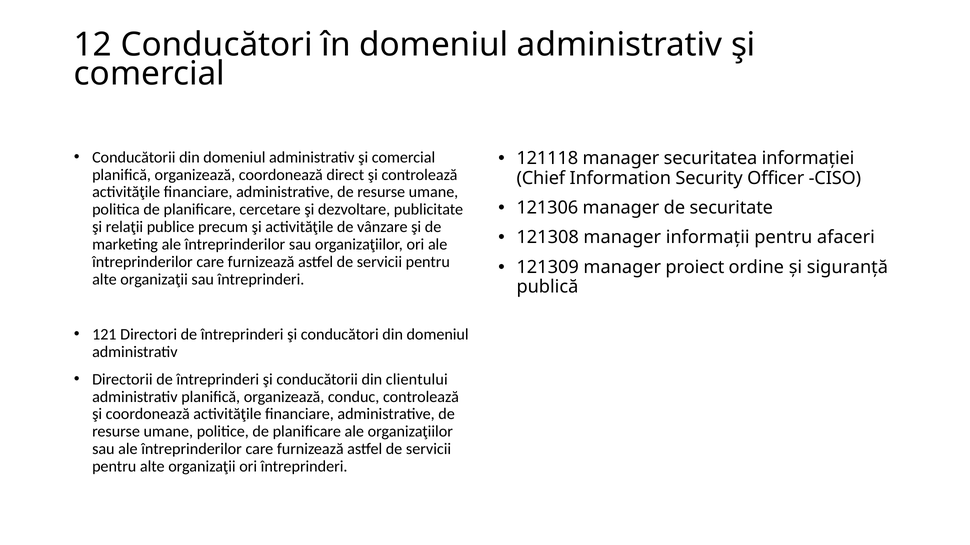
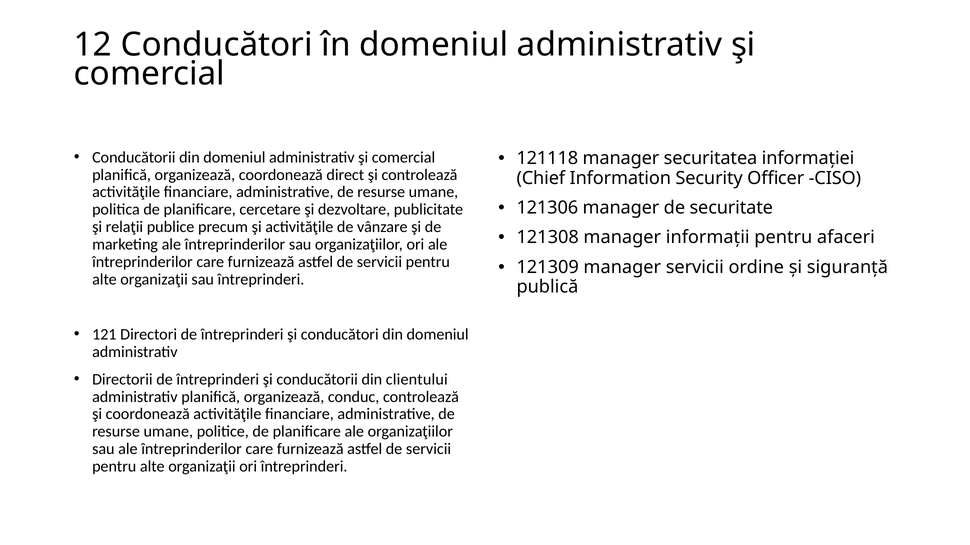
manager proiect: proiect -> servicii
